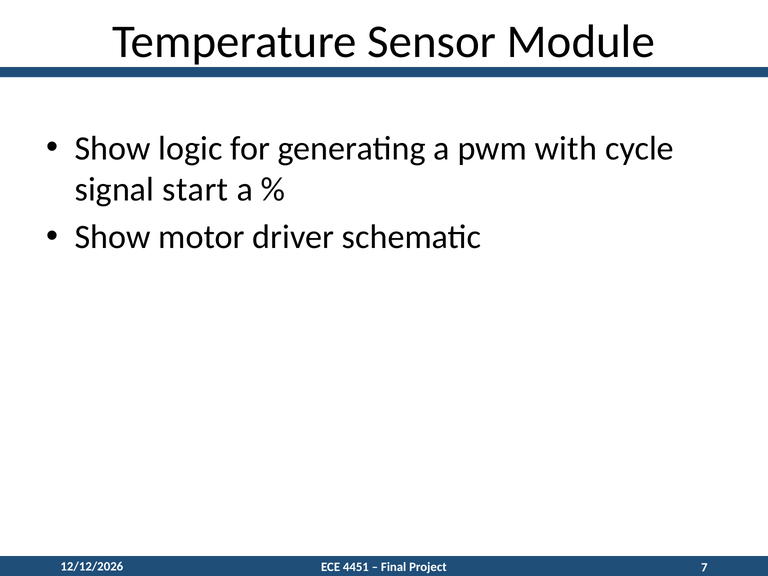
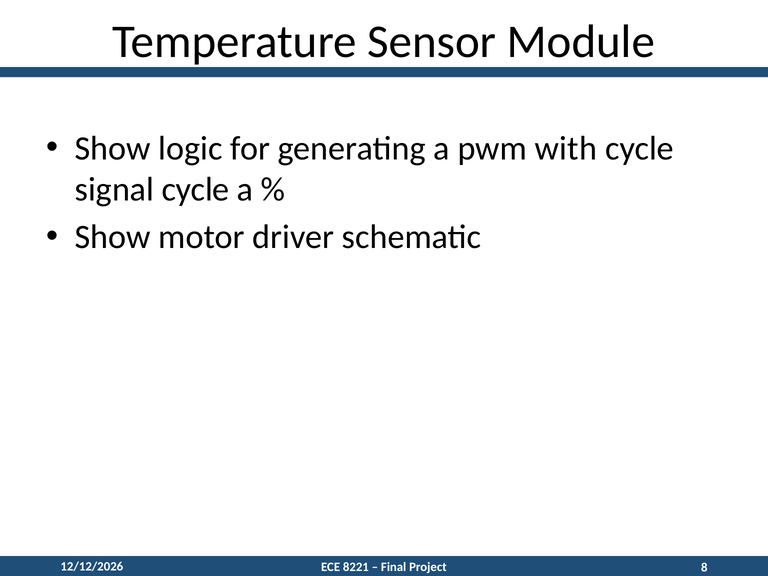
signal start: start -> cycle
7: 7 -> 8
4451: 4451 -> 8221
